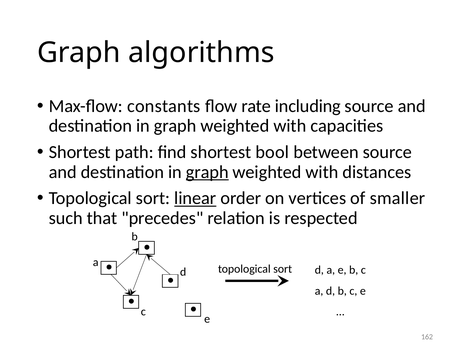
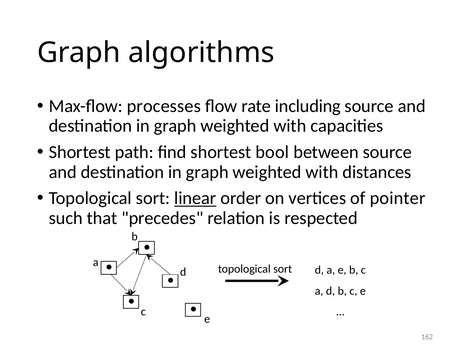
constants: constants -> processes
graph at (207, 172) underline: present -> none
smaller: smaller -> pointer
